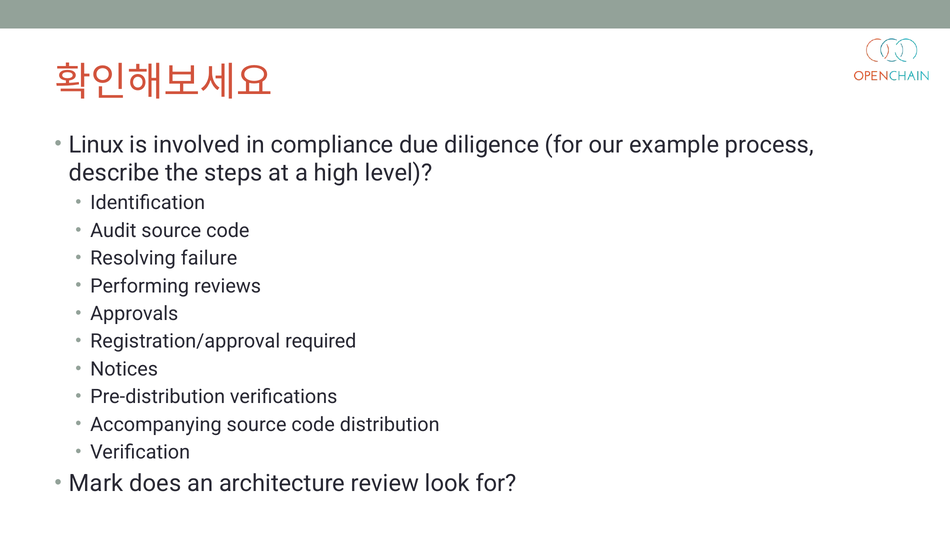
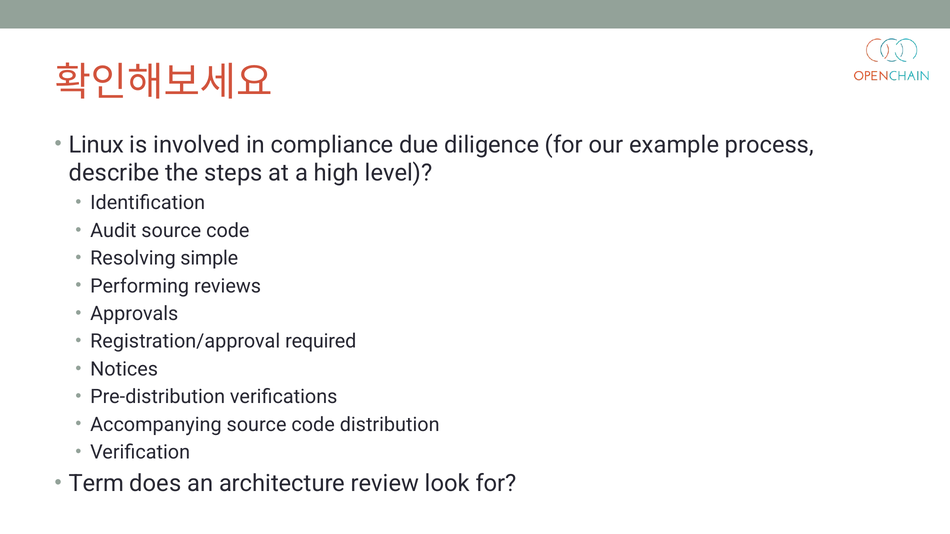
failure: failure -> simple
Mark: Mark -> Term
